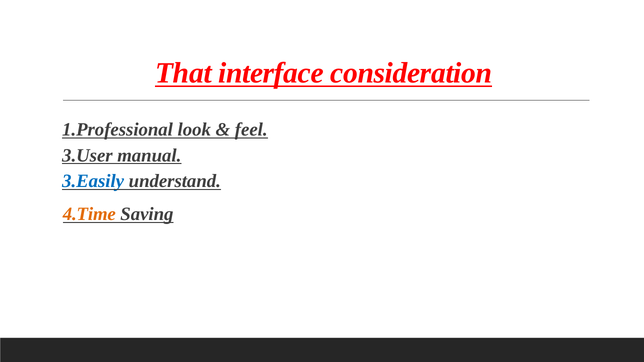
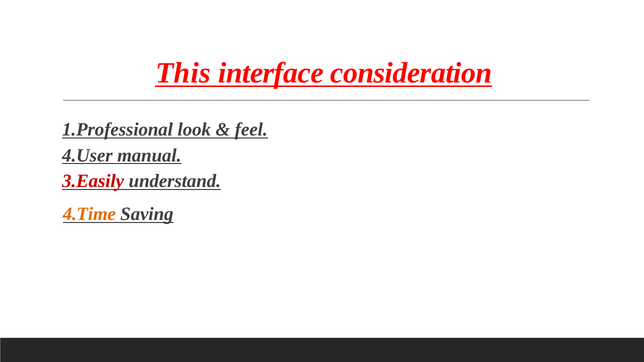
That: That -> This
3.User: 3.User -> 4.User
3.Easily colour: blue -> red
